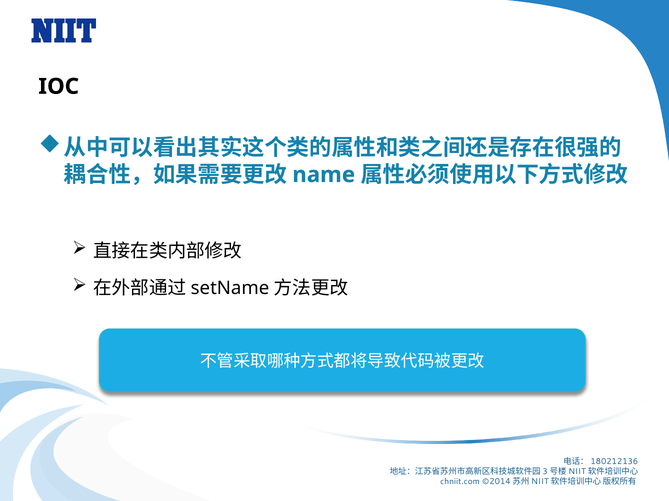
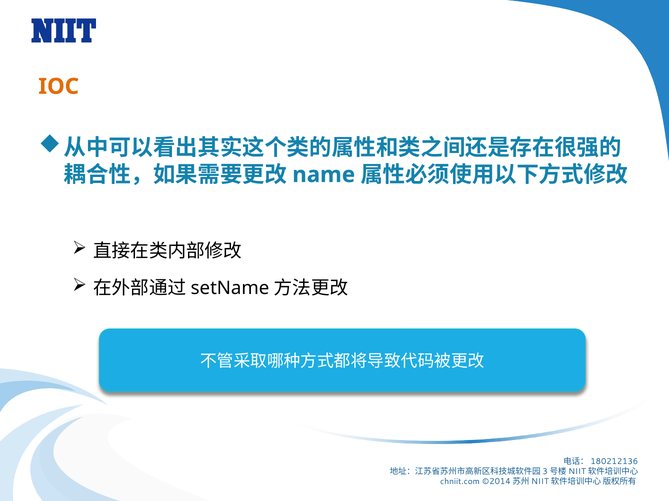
IOC colour: black -> orange
